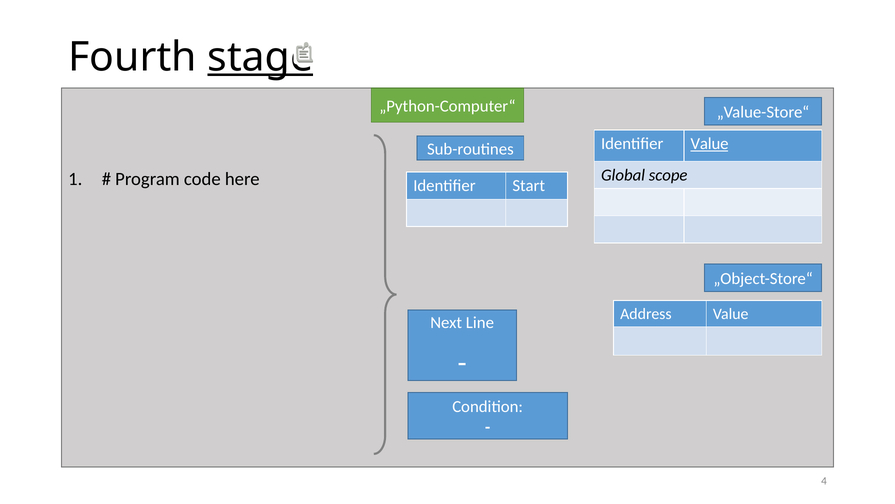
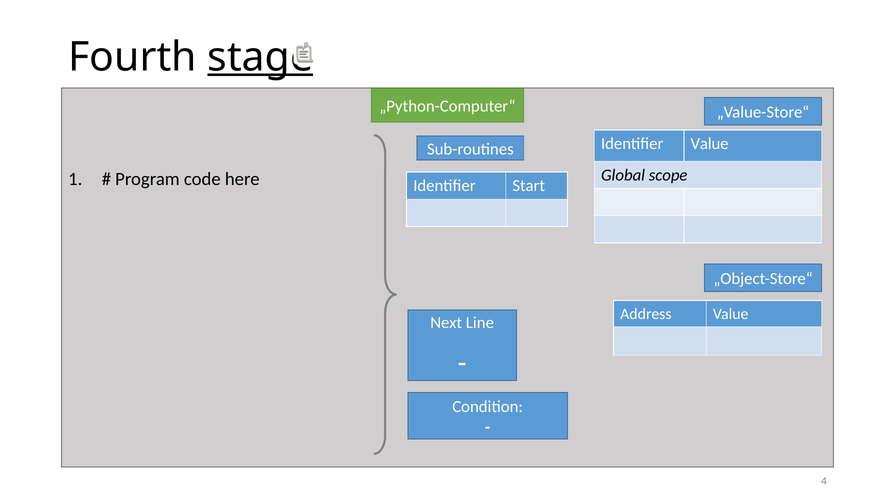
Value at (710, 144) underline: present -> none
